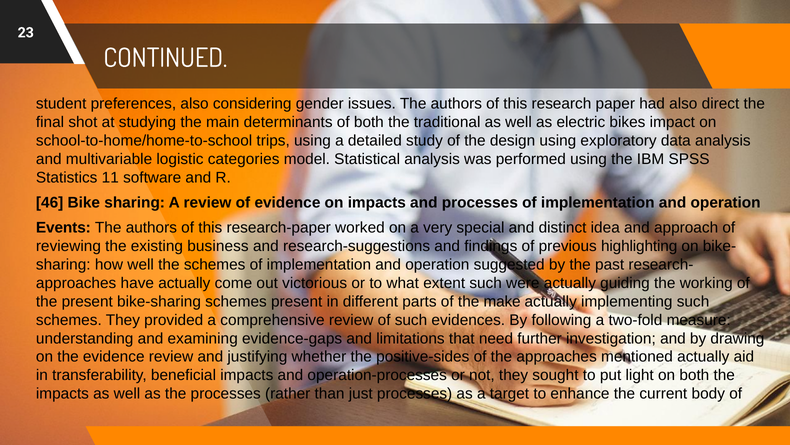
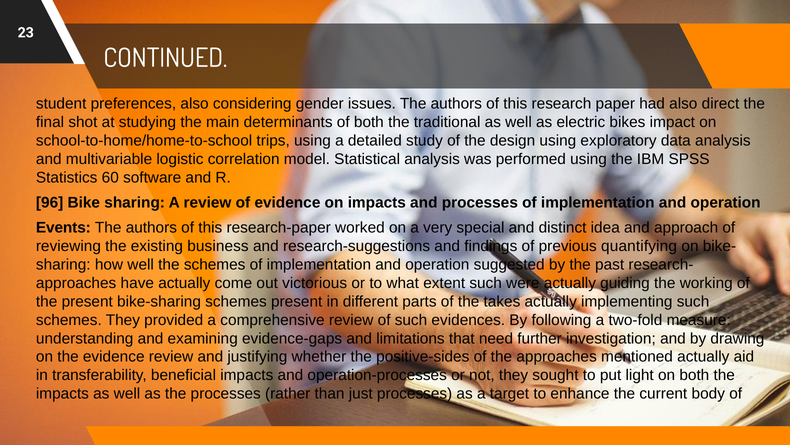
categories: categories -> correlation
11: 11 -> 60
46: 46 -> 96
highlighting: highlighting -> quantifying
make: make -> takes
